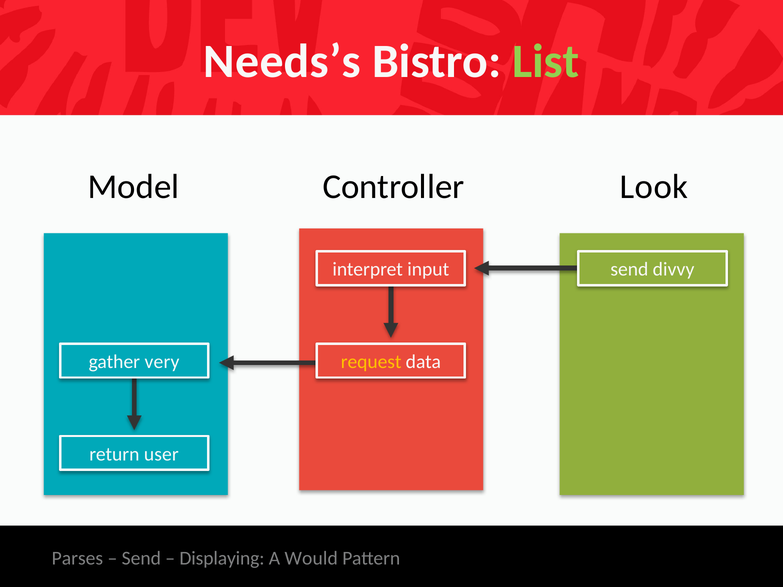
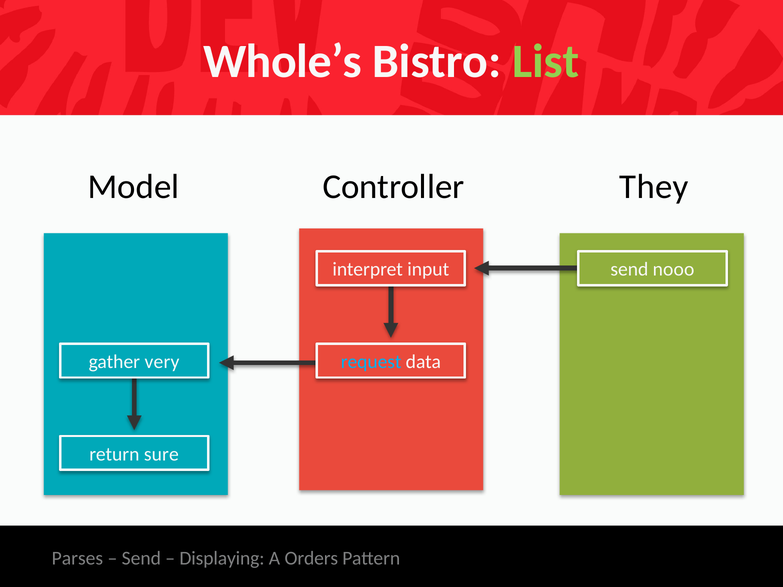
Needs’s: Needs’s -> Whole’s
Look: Look -> They
divvy: divvy -> nooo
request colour: yellow -> light blue
user: user -> sure
Would: Would -> Orders
